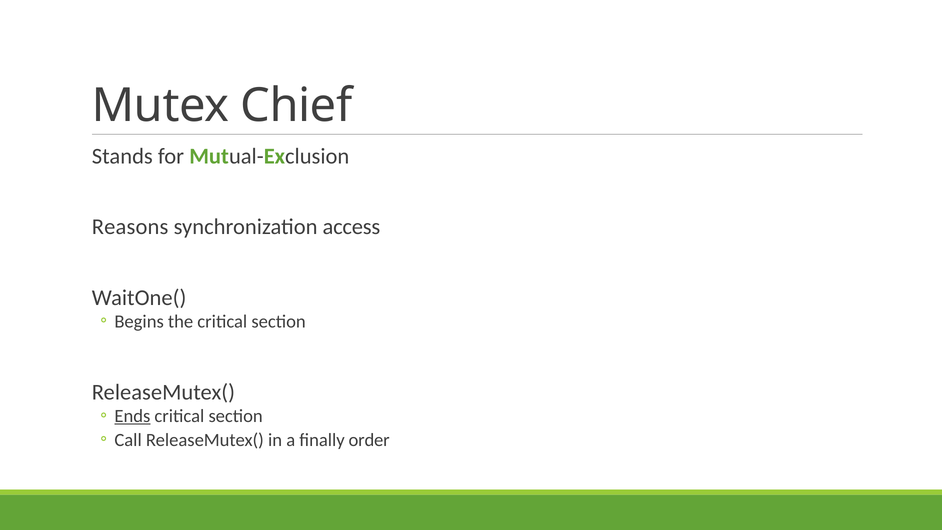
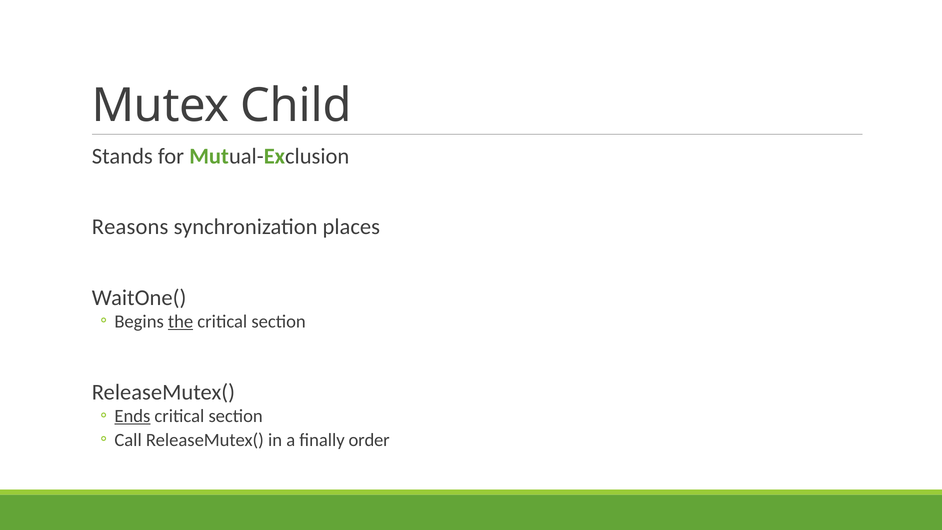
Chief: Chief -> Child
access: access -> places
the underline: none -> present
